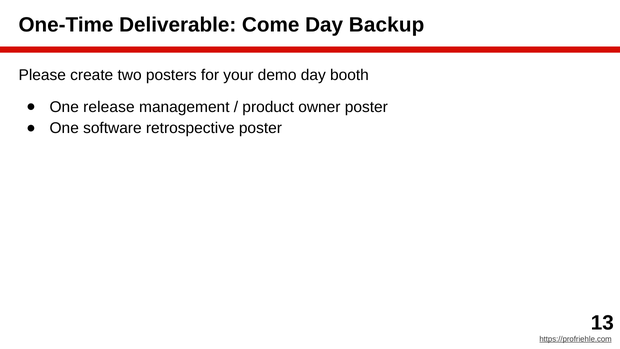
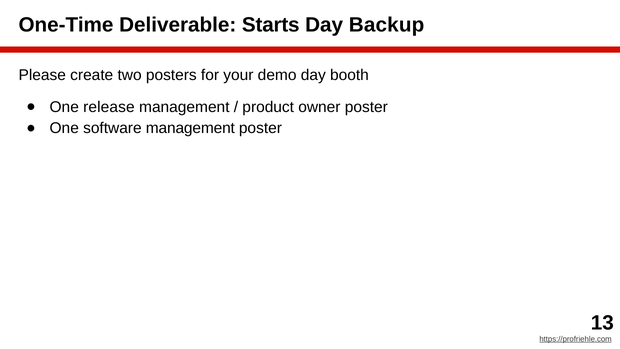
Come: Come -> Starts
software retrospective: retrospective -> management
